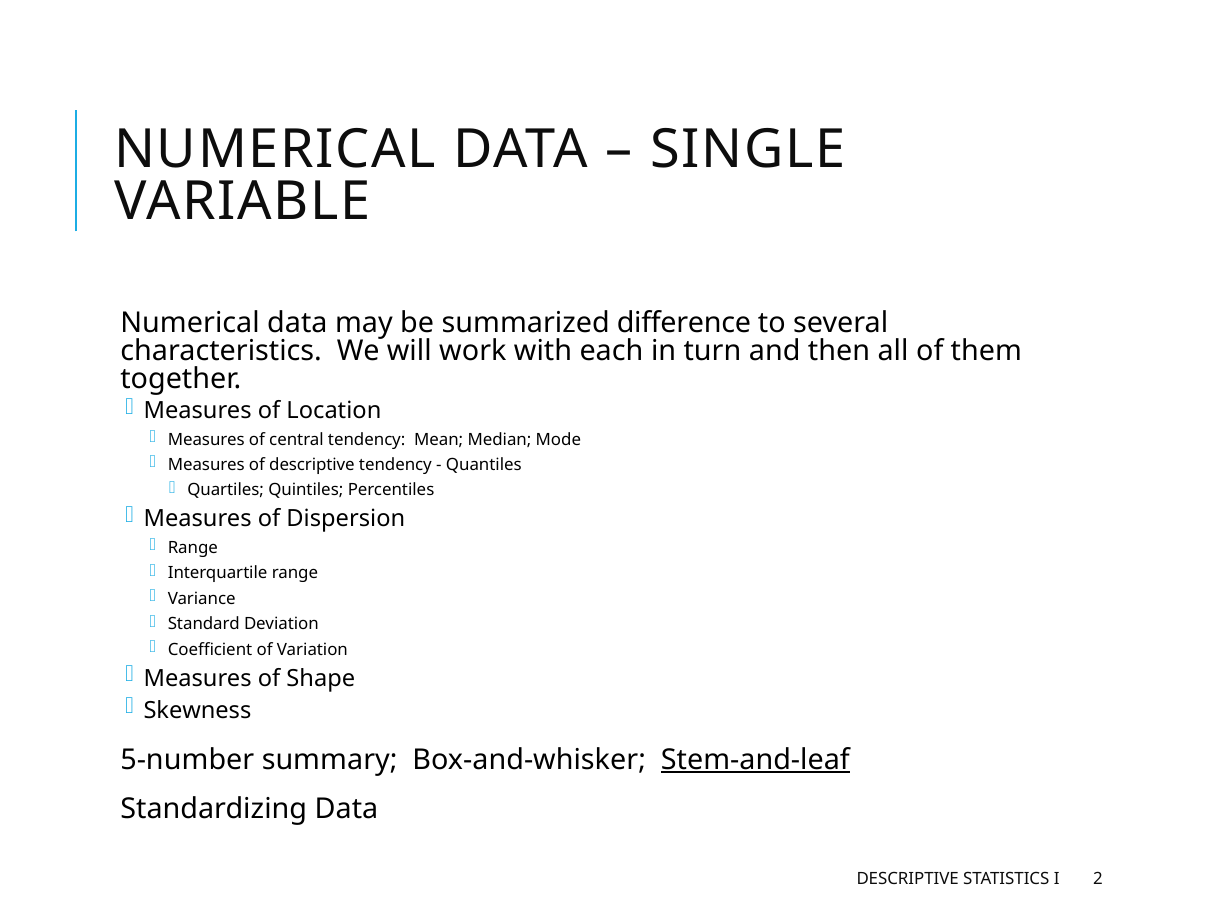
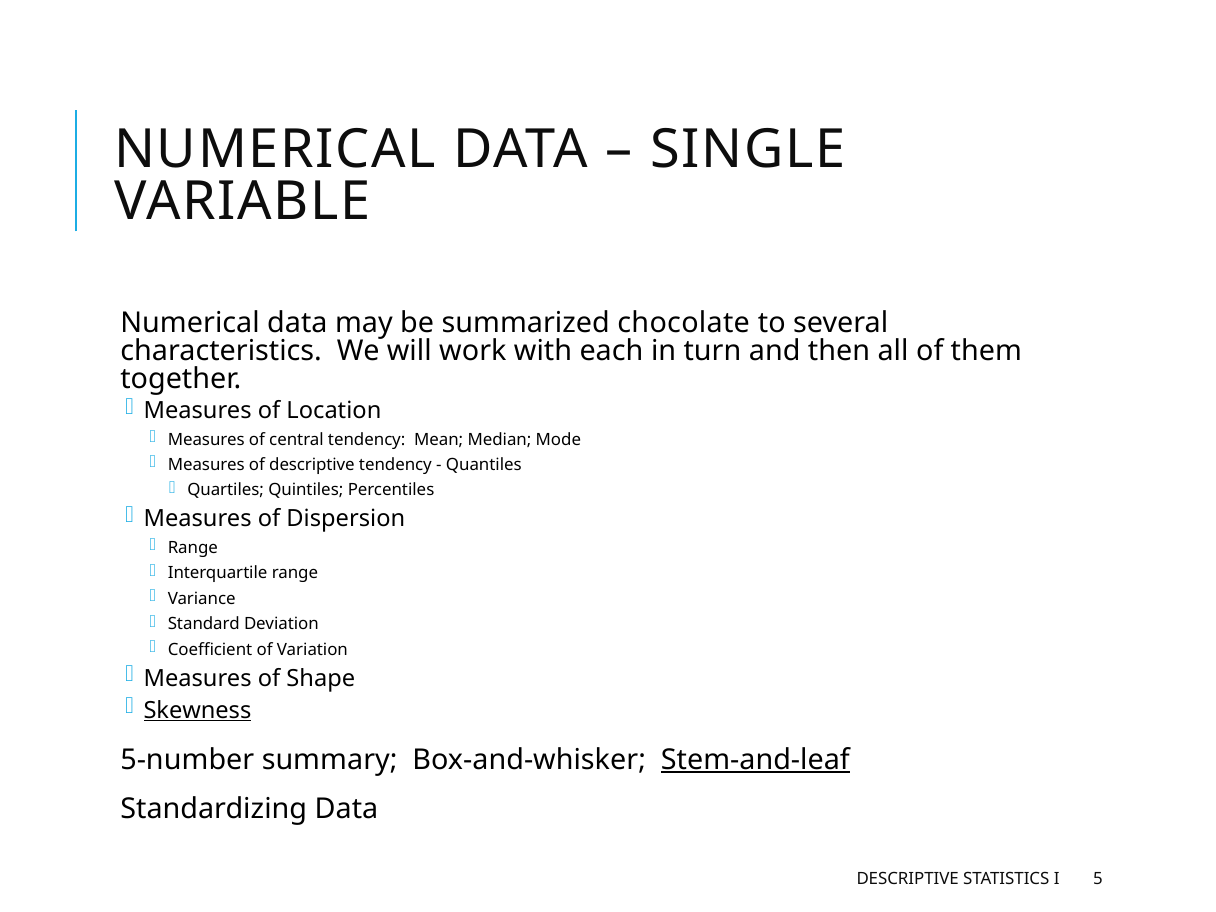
difference: difference -> chocolate
Skewness underline: none -> present
2: 2 -> 5
